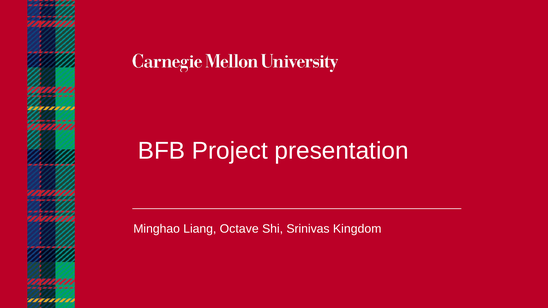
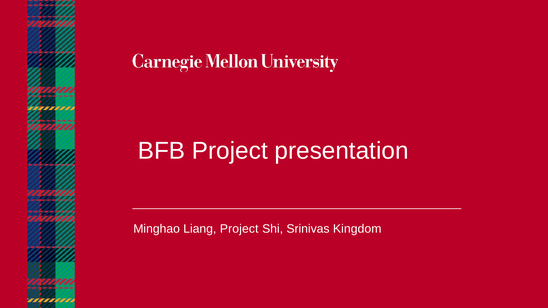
Liang Octave: Octave -> Project
